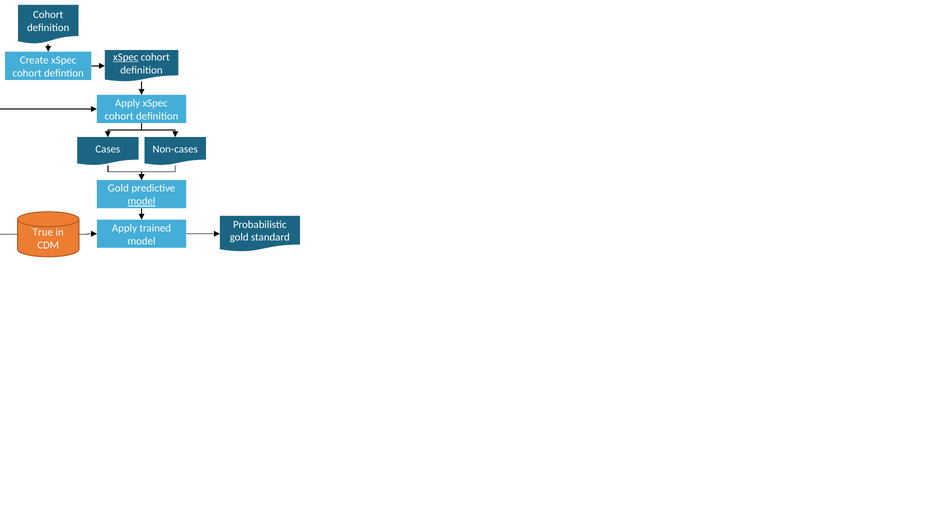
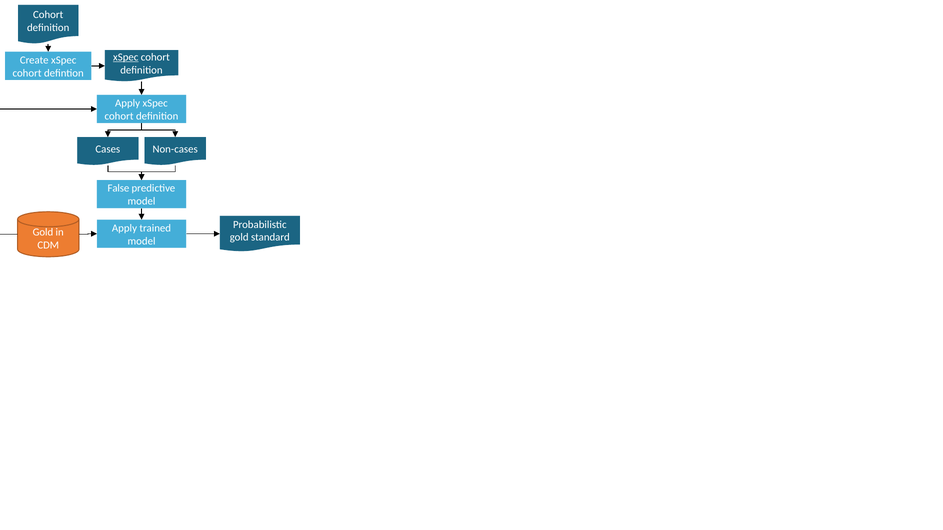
Gold at (118, 189): Gold -> False
model at (141, 202) underline: present -> none
True at (43, 232): True -> Gold
